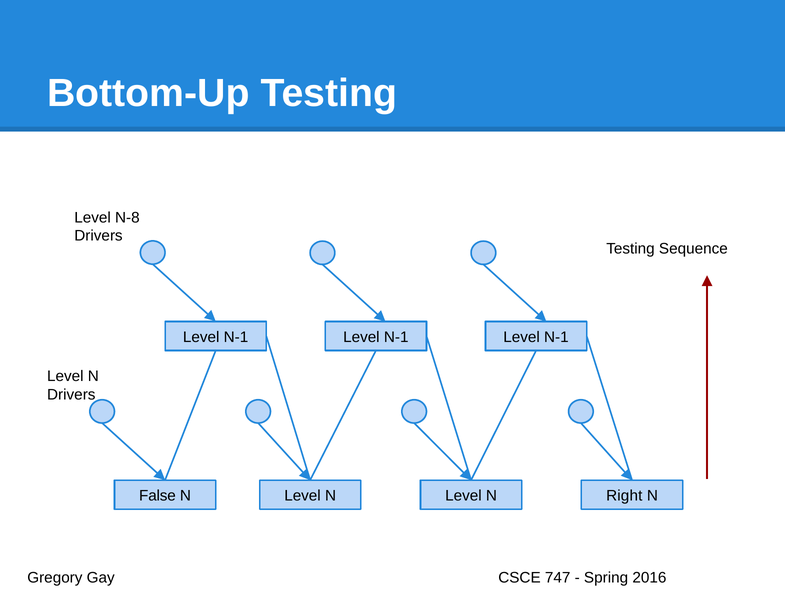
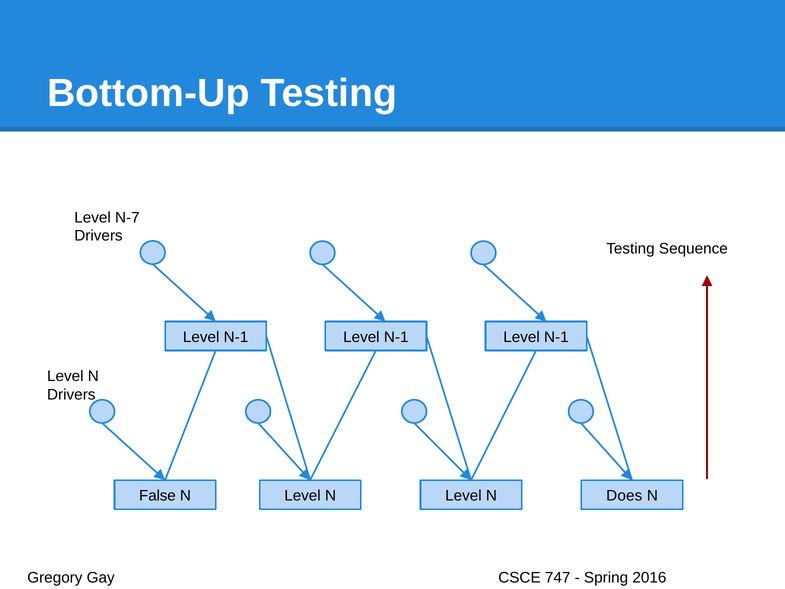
N-8: N-8 -> N-7
Right: Right -> Does
